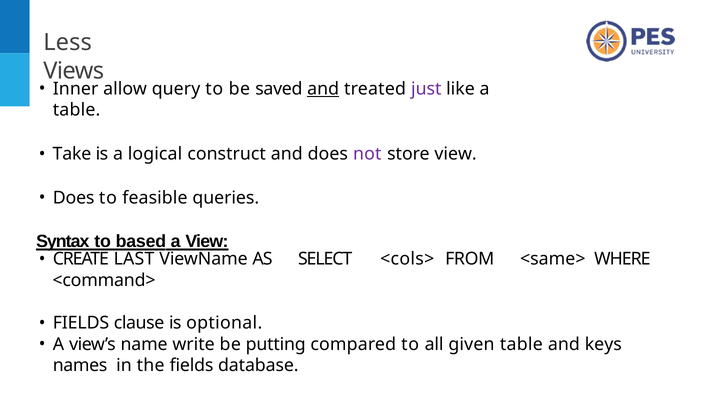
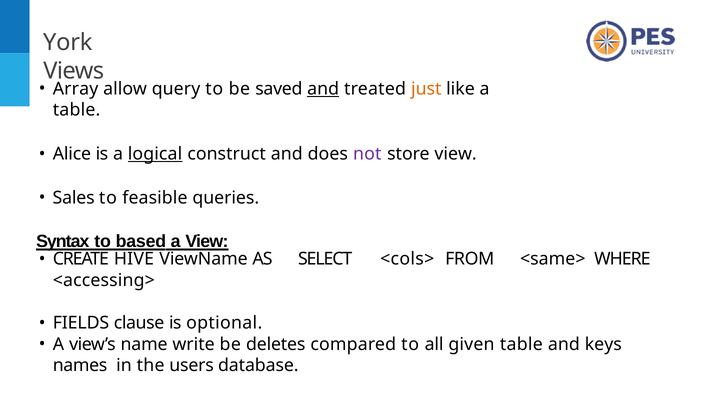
Less: Less -> York
Inner: Inner -> Array
just colour: purple -> orange
Take: Take -> Alice
logical underline: none -> present
Does at (74, 198): Does -> Sales
LAST: LAST -> HIVE
<command>: <command> -> <accessing>
putting: putting -> deletes
the fields: fields -> users
